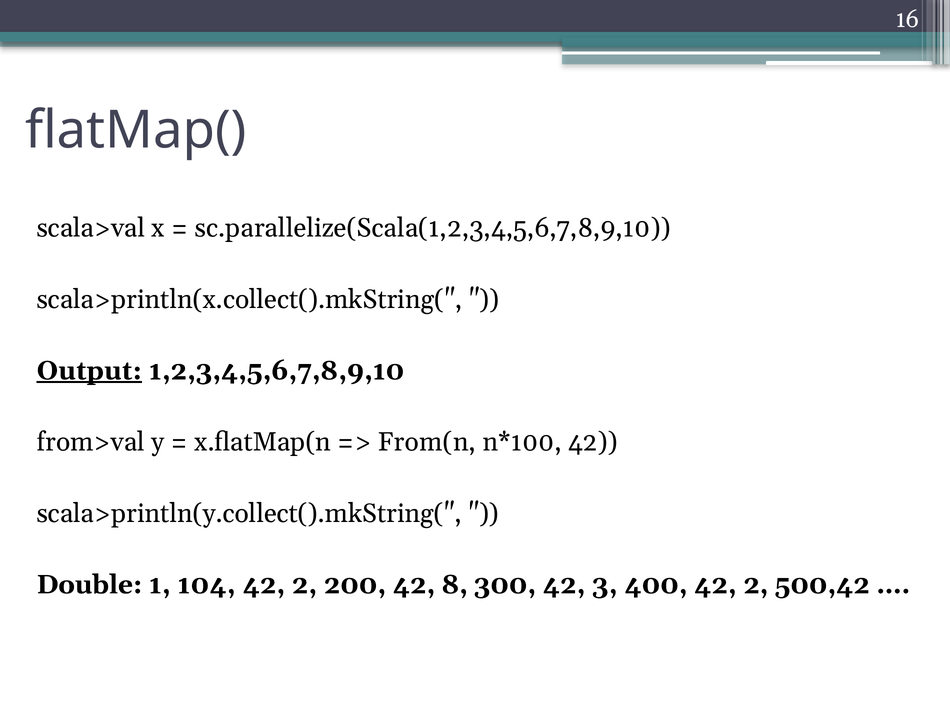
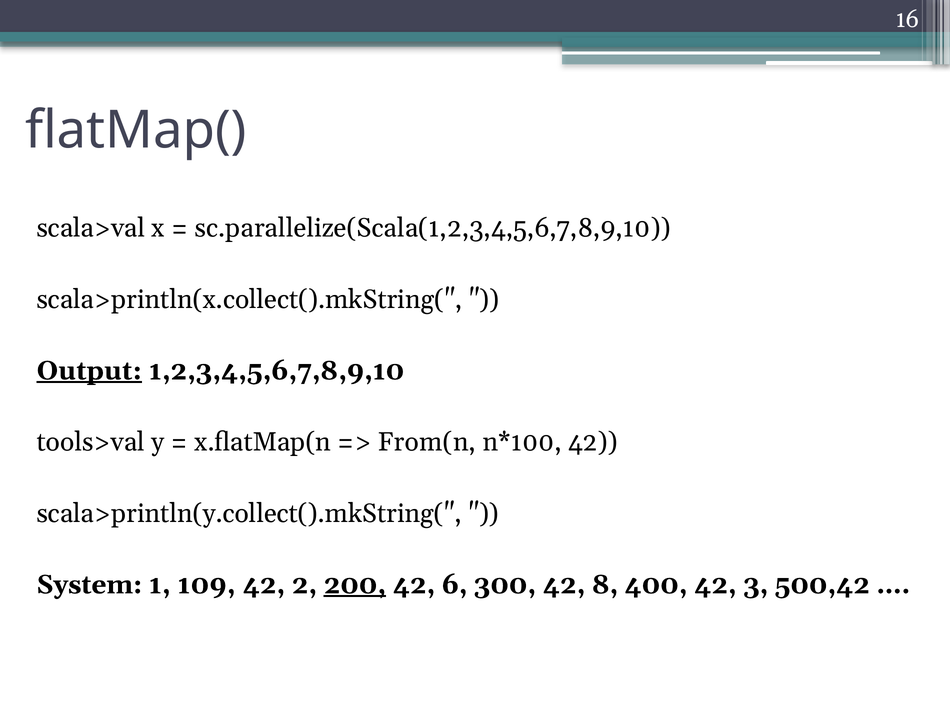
from>val: from>val -> tools>val
Double: Double -> System
104: 104 -> 109
200 underline: none -> present
8: 8 -> 6
3: 3 -> 8
400 42 2: 2 -> 3
